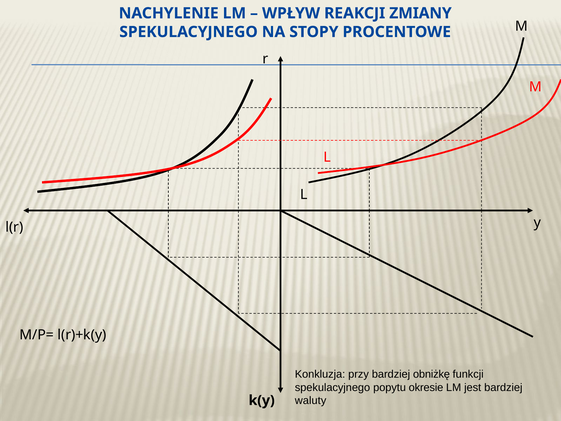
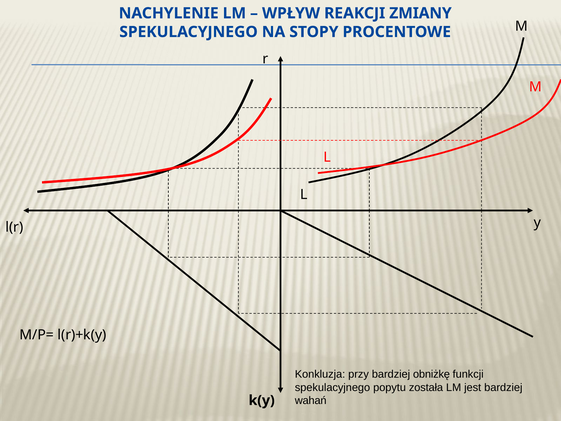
okresie: okresie -> została
waluty: waluty -> wahań
